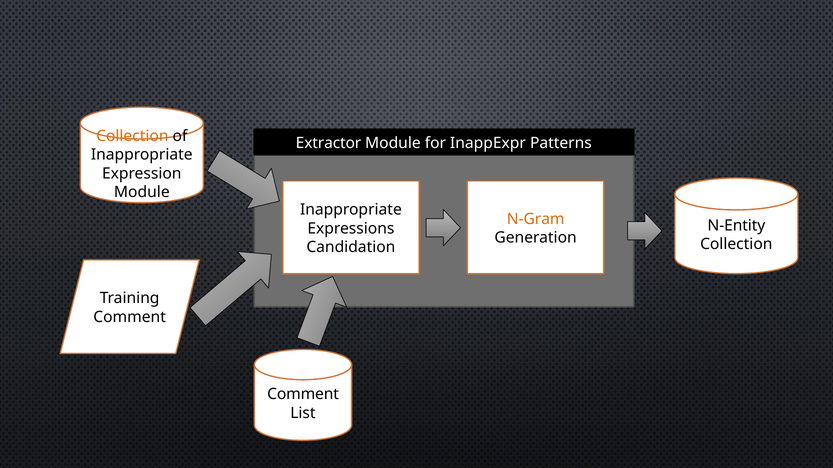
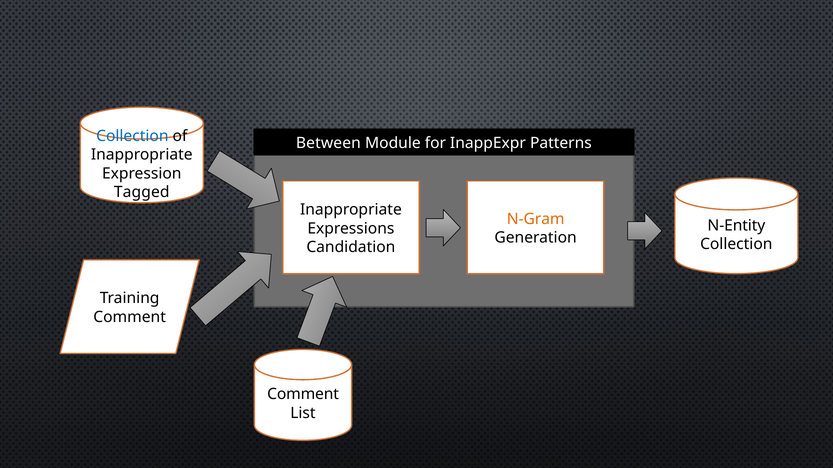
Collection at (132, 136) colour: orange -> blue
Extractor: Extractor -> Between
Module at (142, 192): Module -> Tagged
